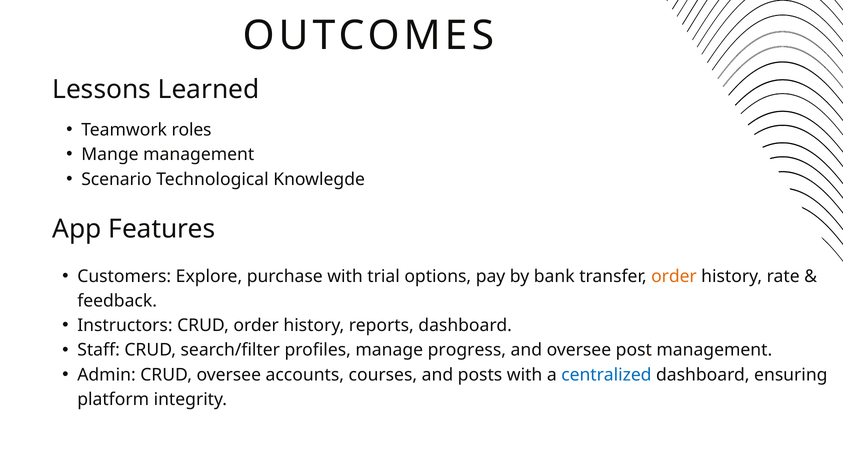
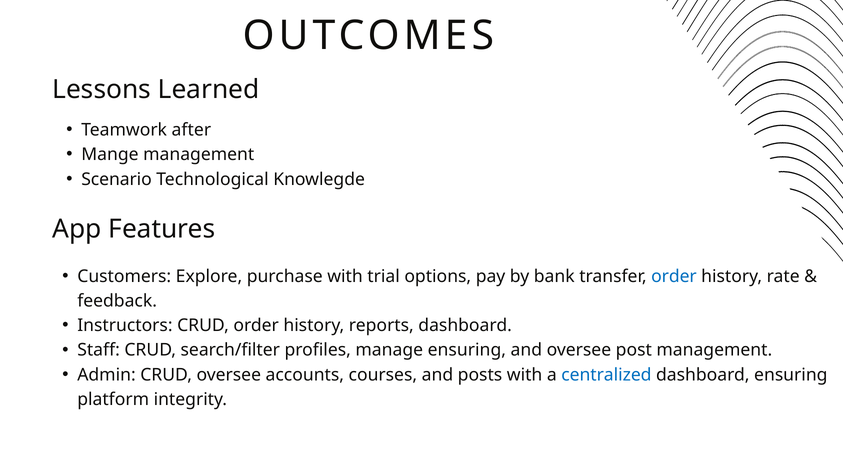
roles: roles -> after
order at (674, 277) colour: orange -> blue
manage progress: progress -> ensuring
